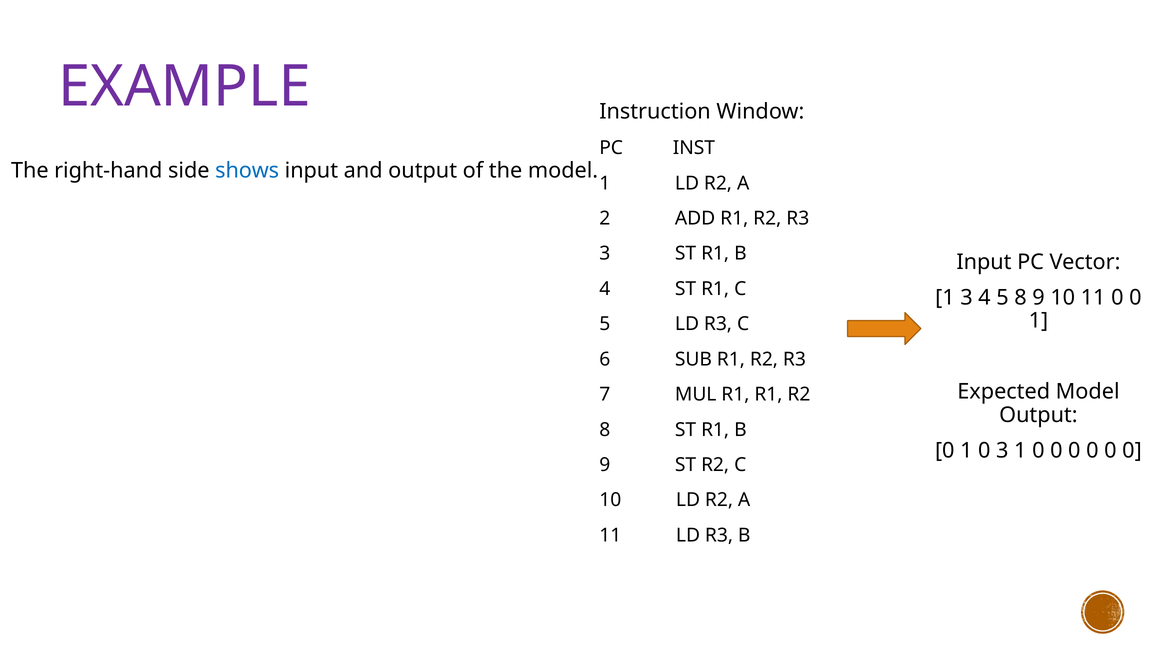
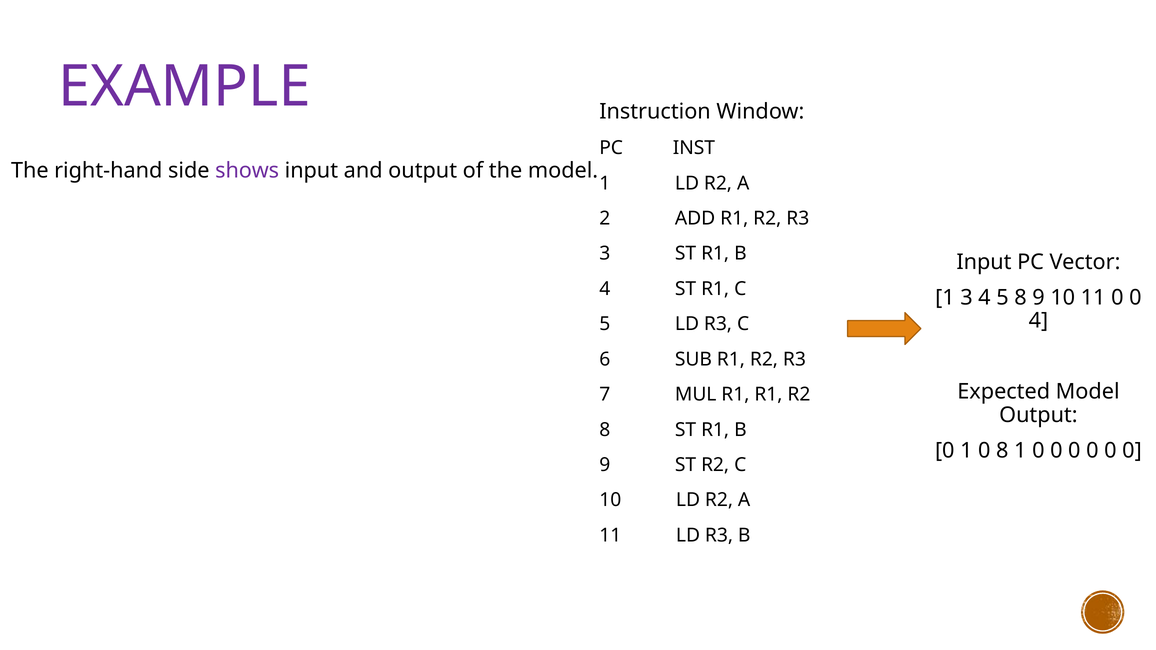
shows colour: blue -> purple
1 at (1038, 321): 1 -> 4
0 3: 3 -> 8
